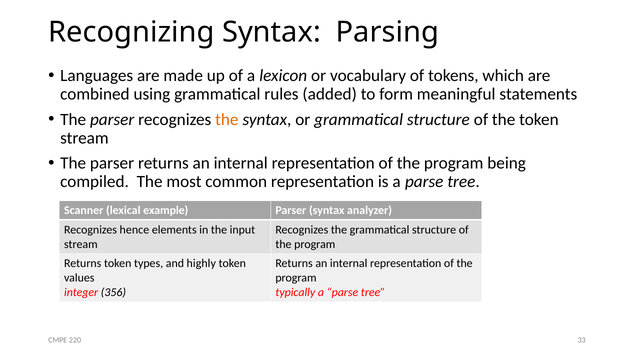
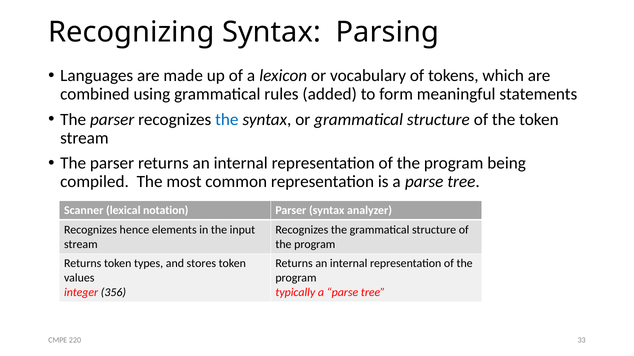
the at (227, 120) colour: orange -> blue
example: example -> notation
highly: highly -> stores
